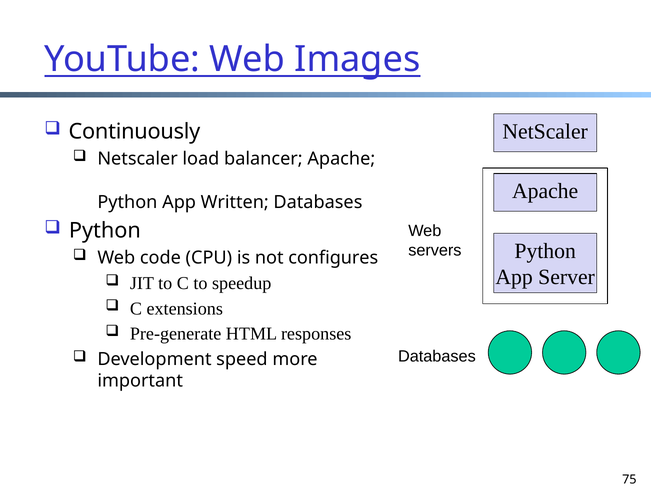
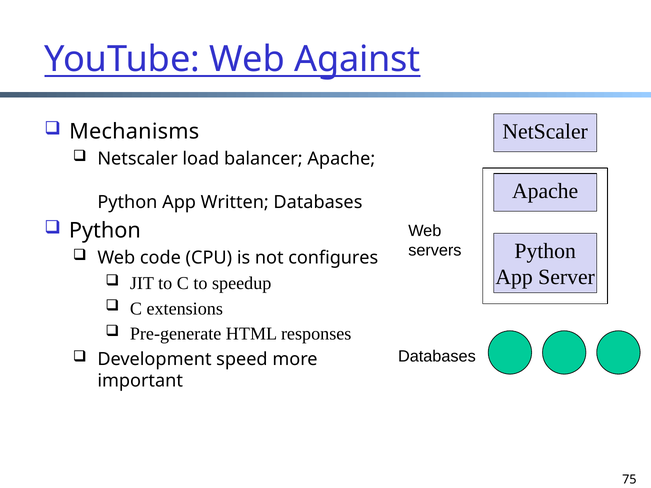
Images: Images -> Against
Continuously: Continuously -> Mechanisms
